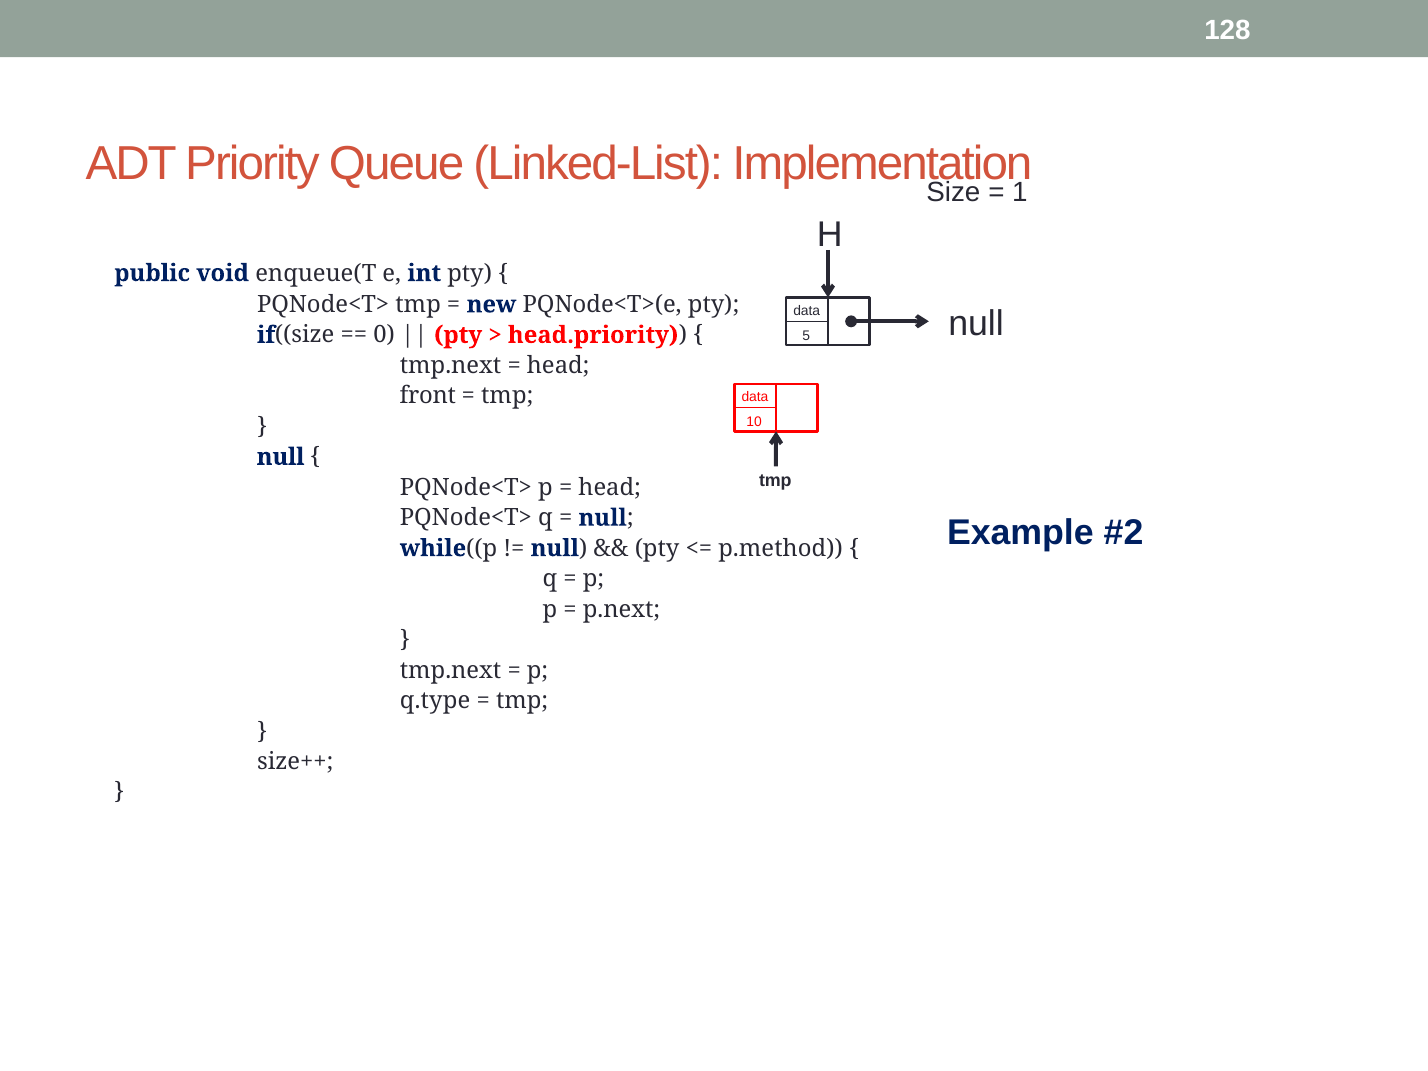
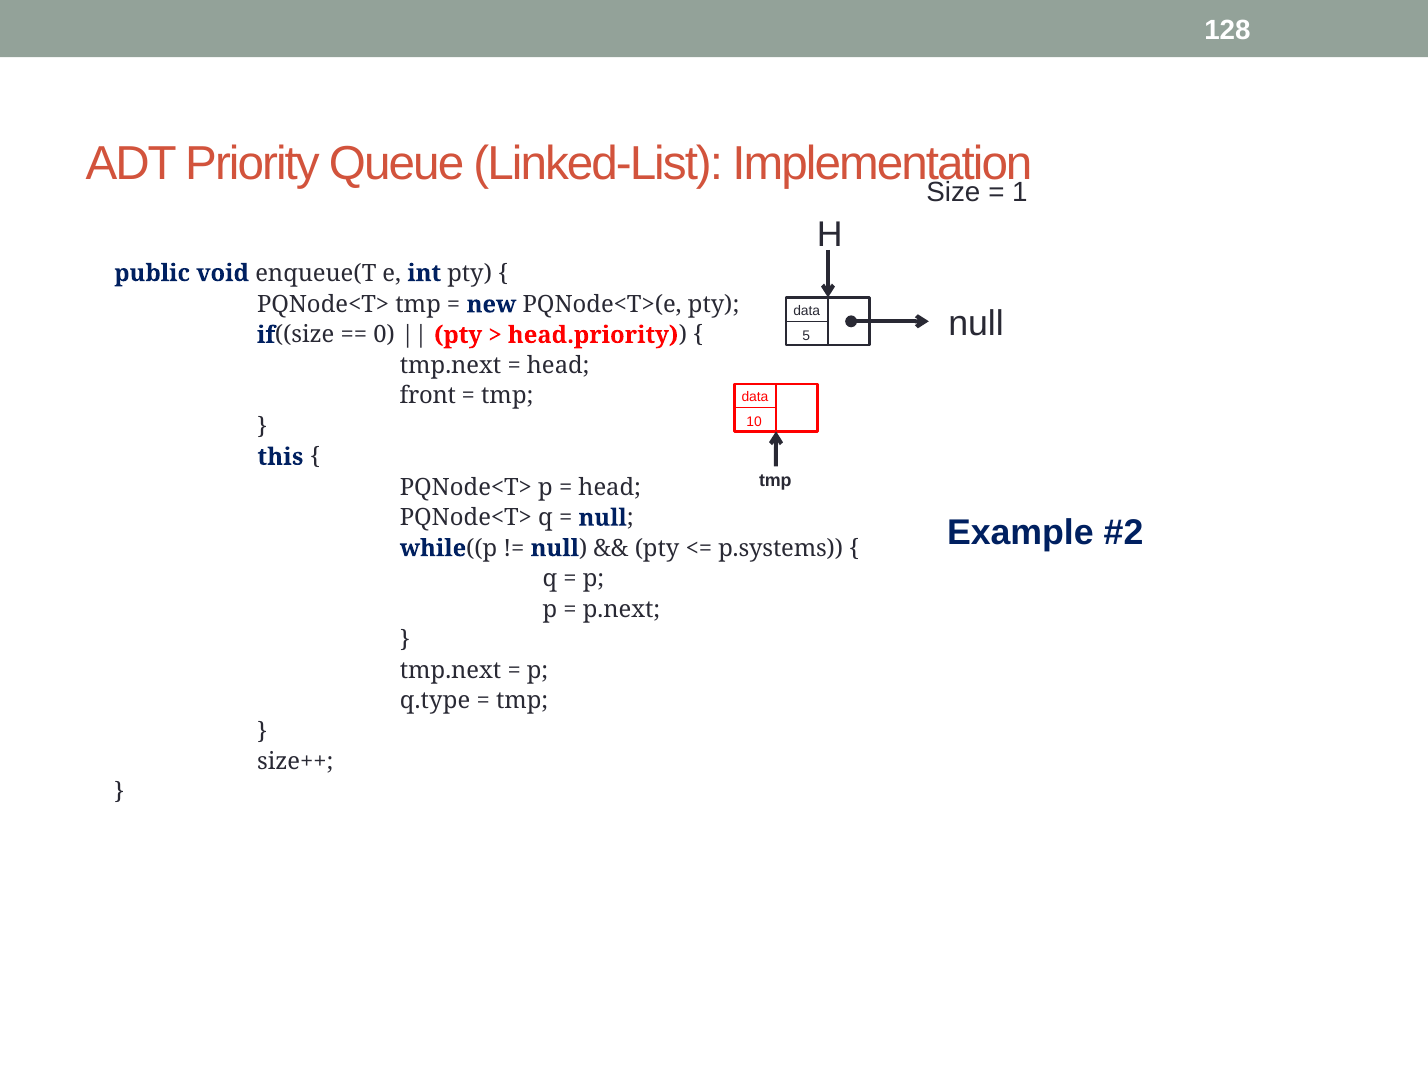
null at (281, 457): null -> this
p.method: p.method -> p.systems
